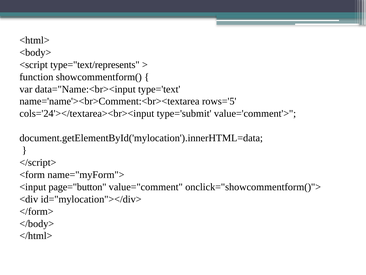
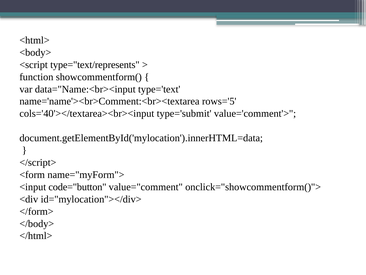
cols='24'></textarea><br><input: cols='24'></textarea><br><input -> cols='40'></textarea><br><input
page="button: page="button -> code="button
